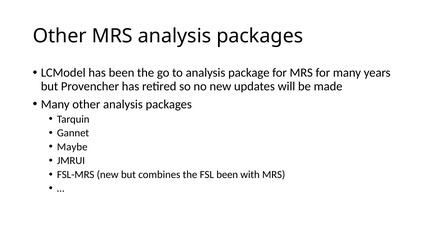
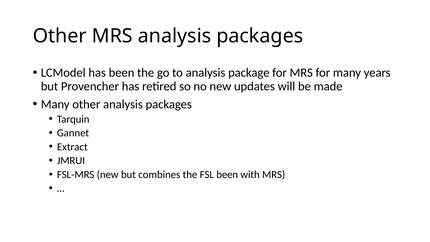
Maybe: Maybe -> Extract
